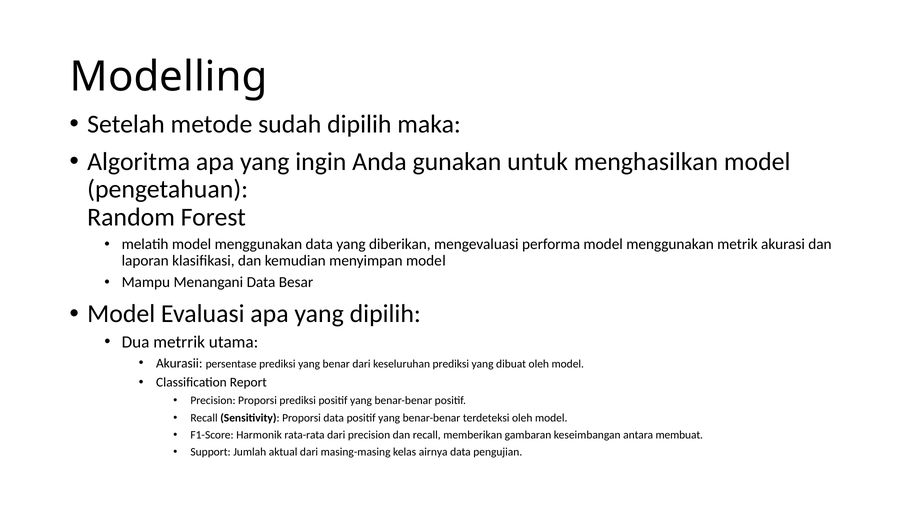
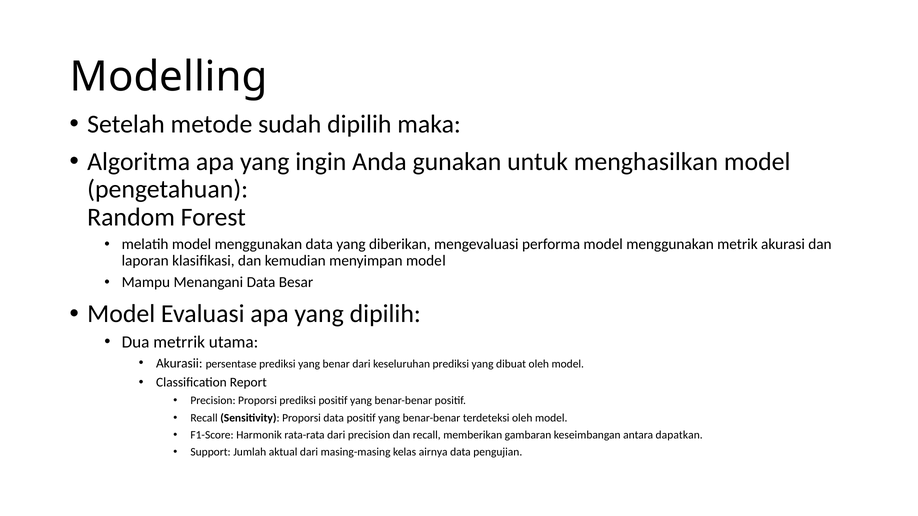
membuat: membuat -> dapatkan
